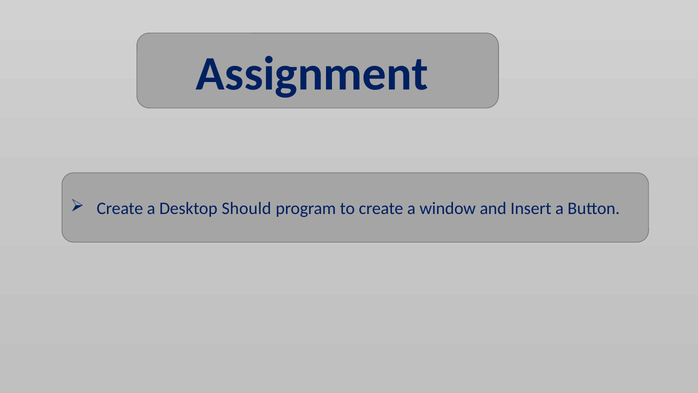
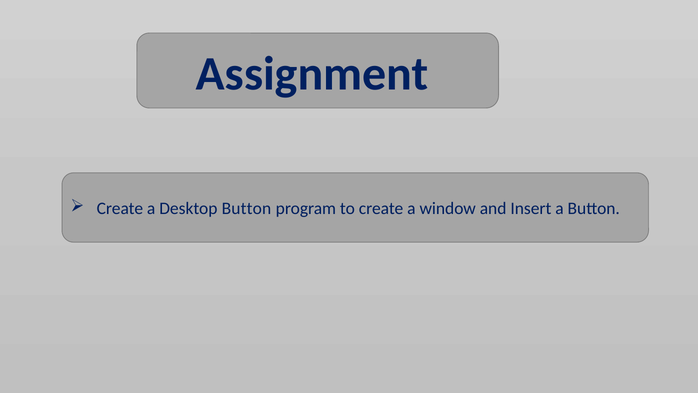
Desktop Should: Should -> Button
